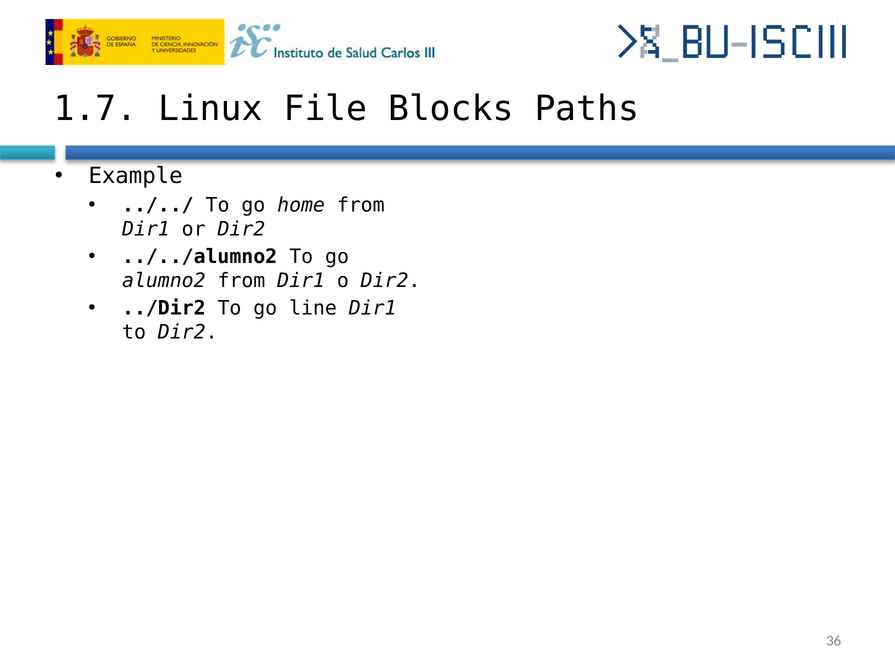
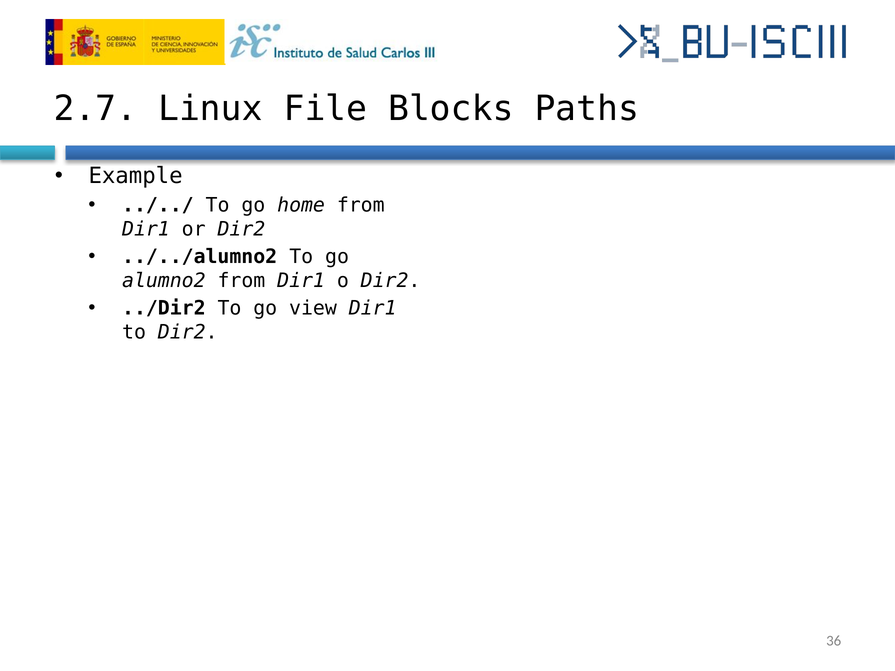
1.7: 1.7 -> 2.7
line: line -> view
